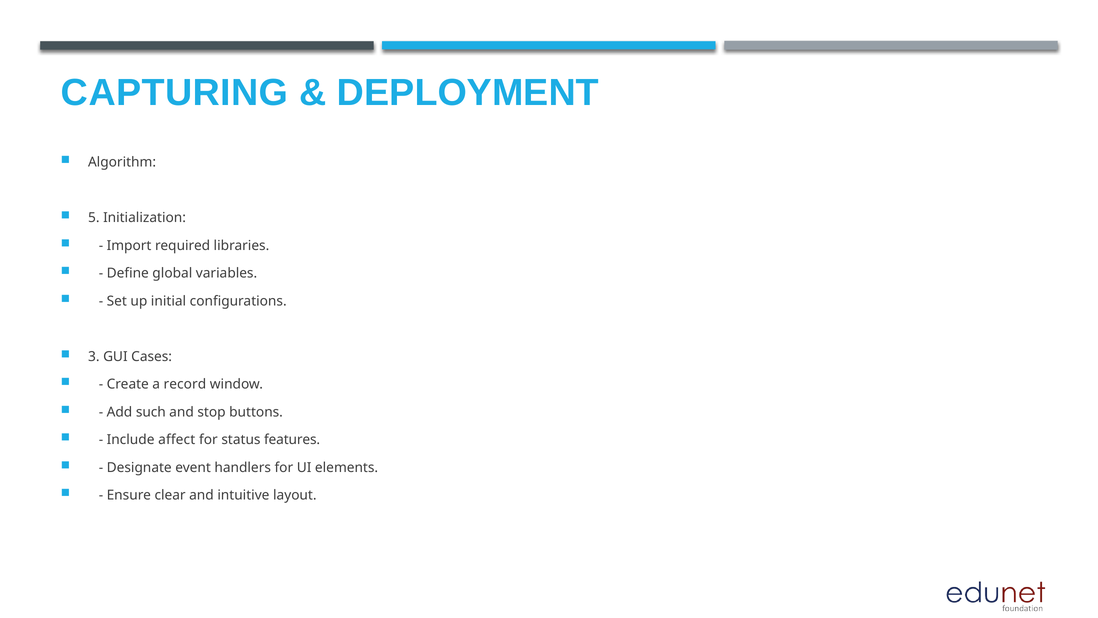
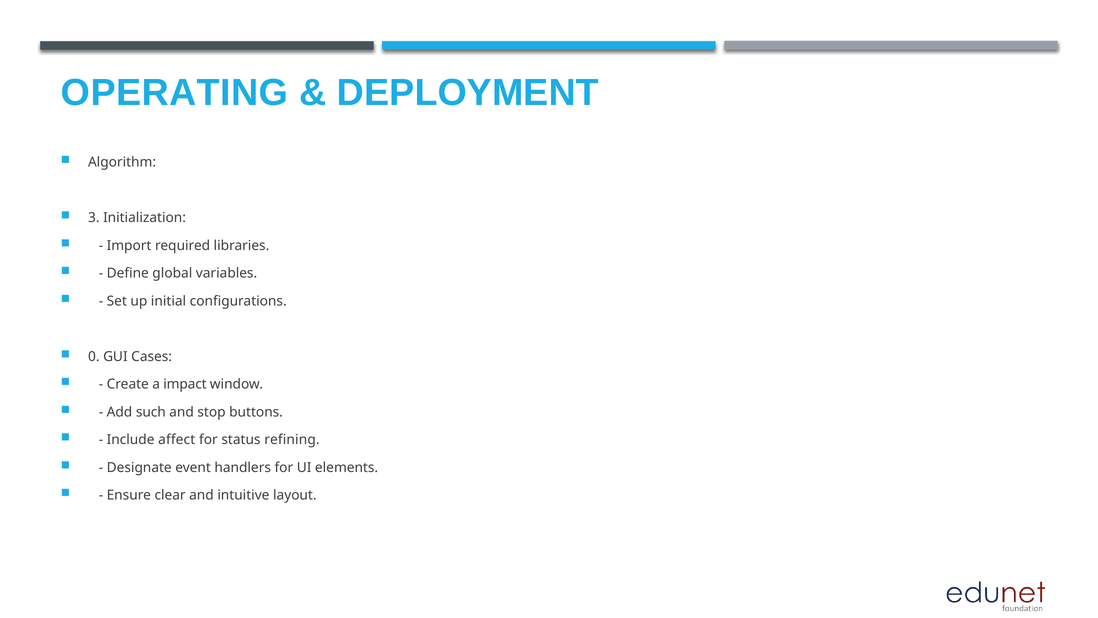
CAPTURING: CAPTURING -> OPERATING
5: 5 -> 3
3: 3 -> 0
record: record -> impact
features: features -> refining
